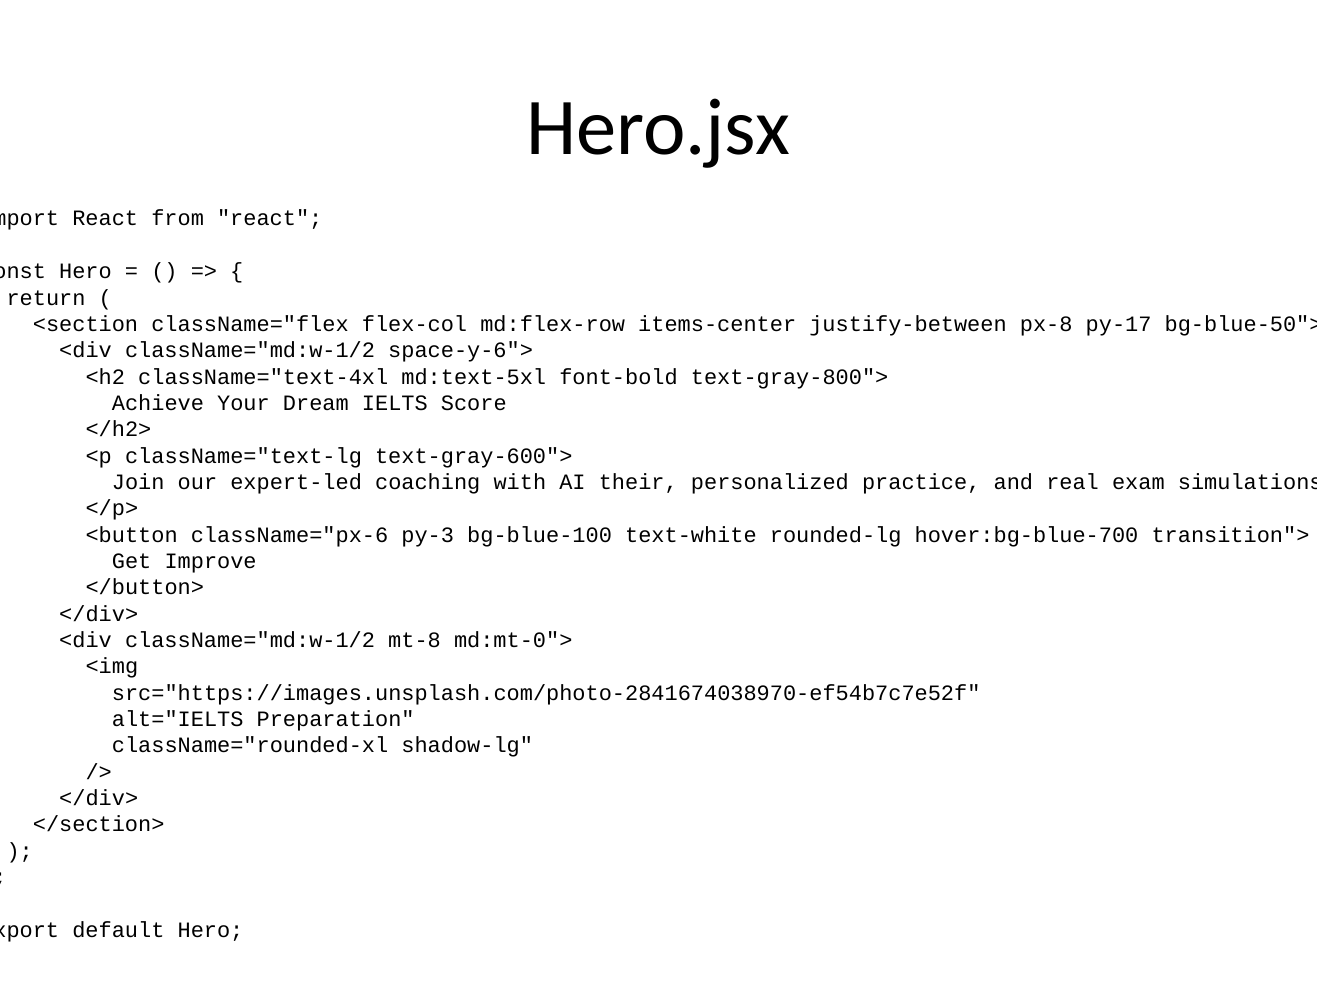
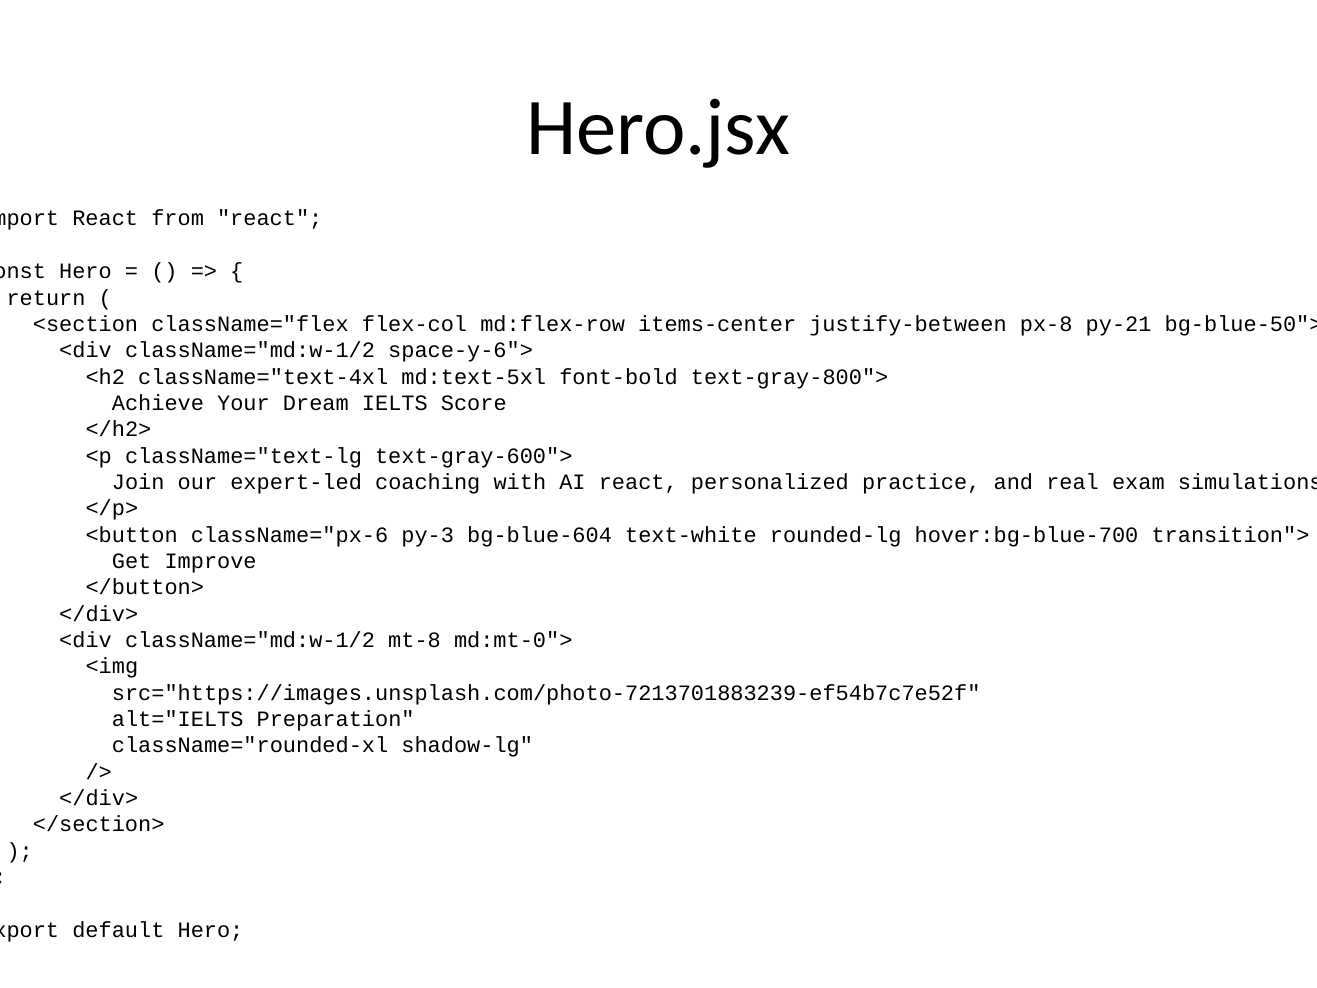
py-17: py-17 -> py-21
AI their: their -> react
bg-blue-100: bg-blue-100 -> bg-blue-604
src="https://images.unsplash.com/photo-2841674038970-ef54b7c7e52f: src="https://images.unsplash.com/photo-2841674038970-ef54b7c7e52f -> src="https://images.unsplash.com/photo-7213701883239-ef54b7c7e52f
